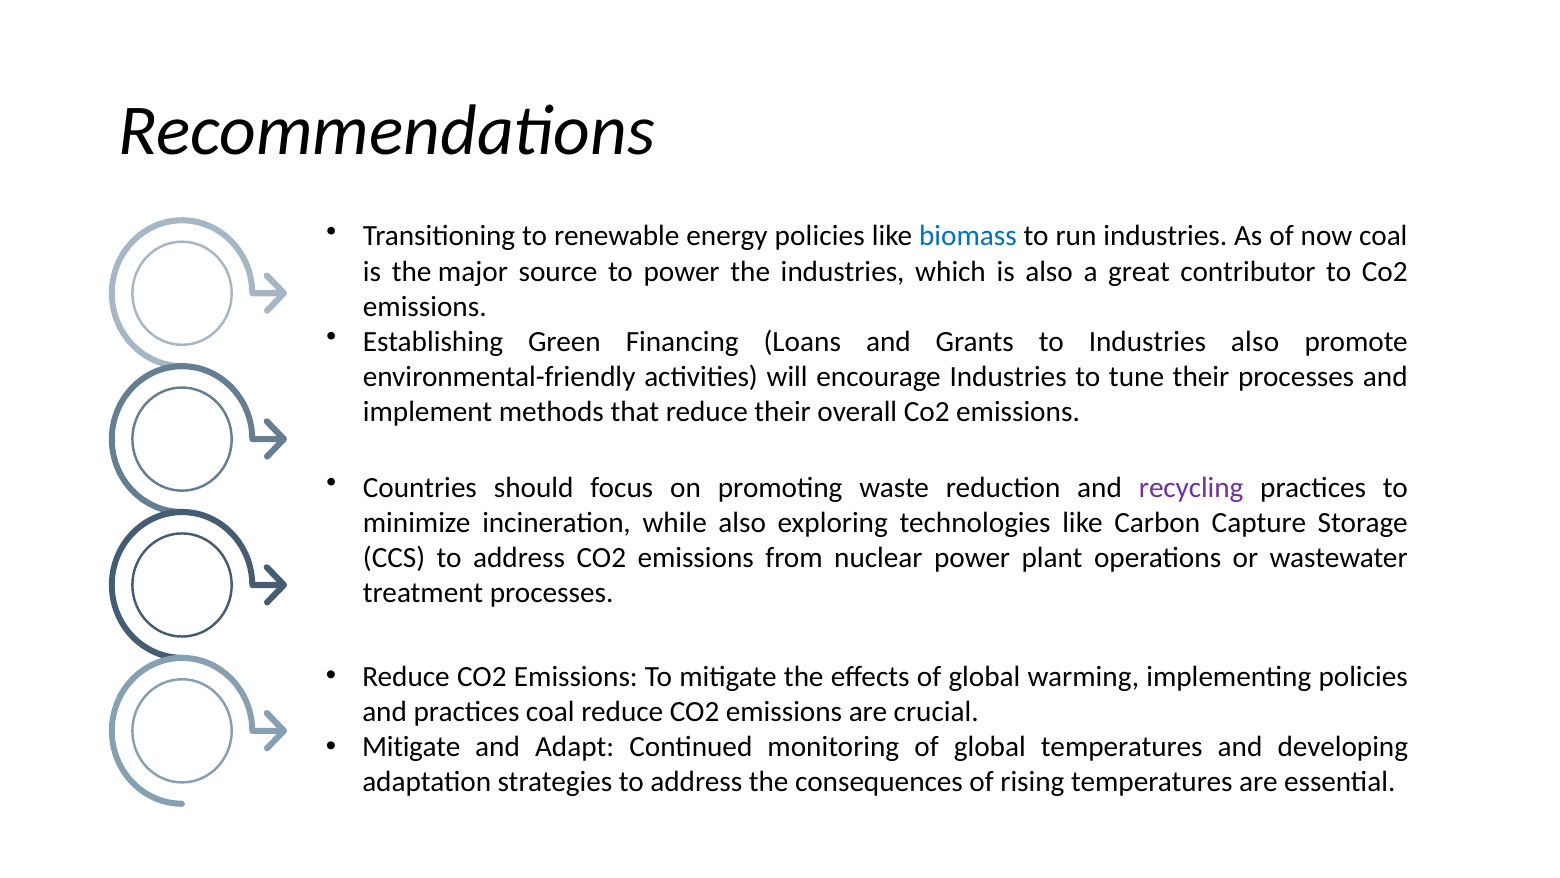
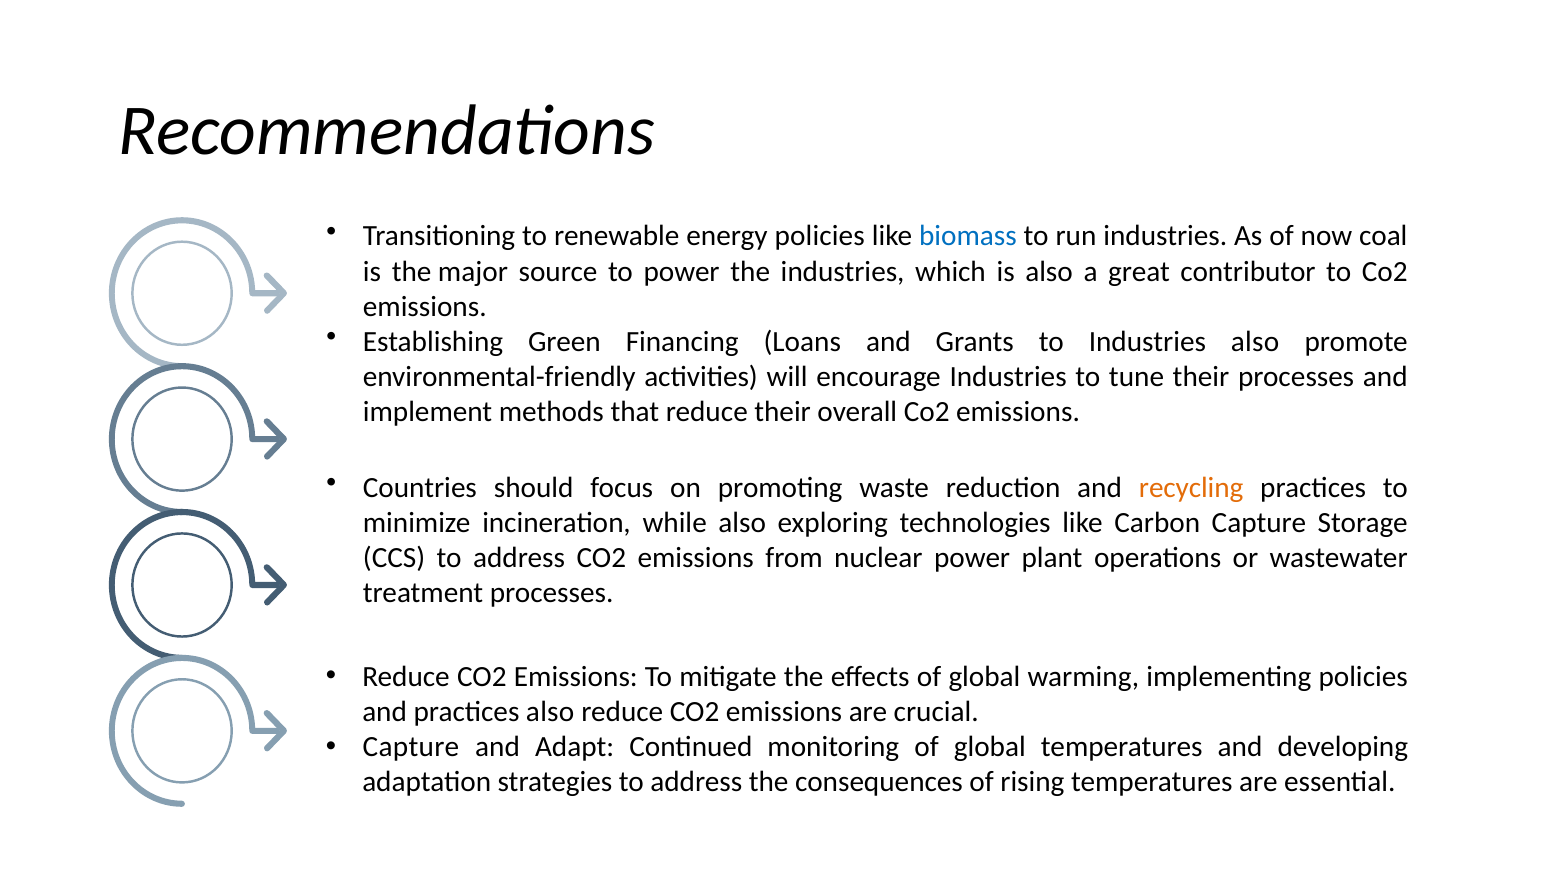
recycling colour: purple -> orange
practices coal: coal -> also
Mitigate at (411, 747): Mitigate -> Capture
